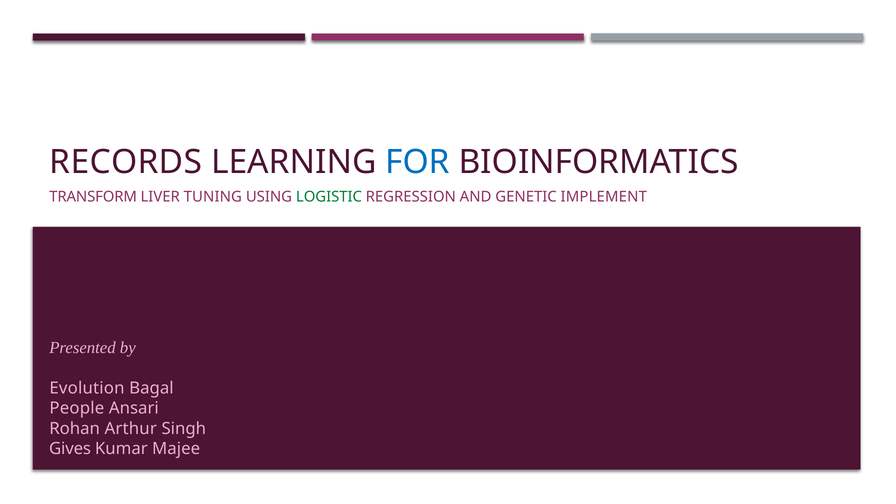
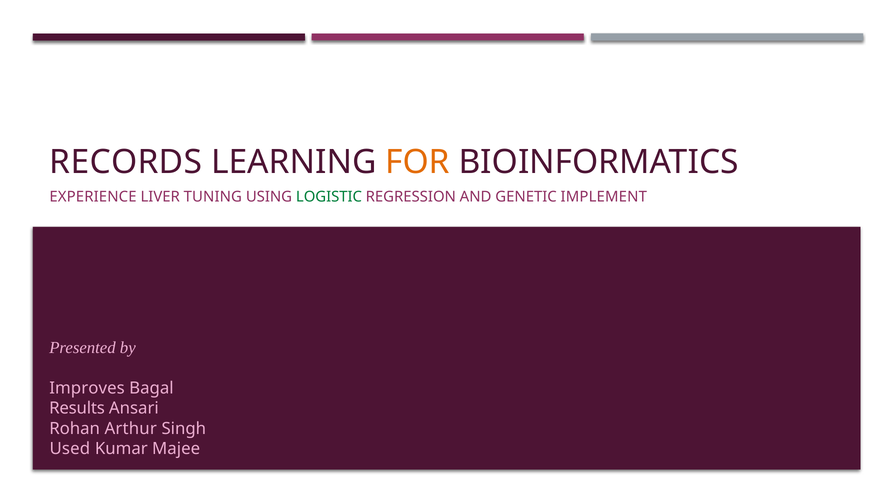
FOR colour: blue -> orange
TRANSFORM: TRANSFORM -> EXPERIENCE
Evolution: Evolution -> Improves
People: People -> Results
Gives: Gives -> Used
